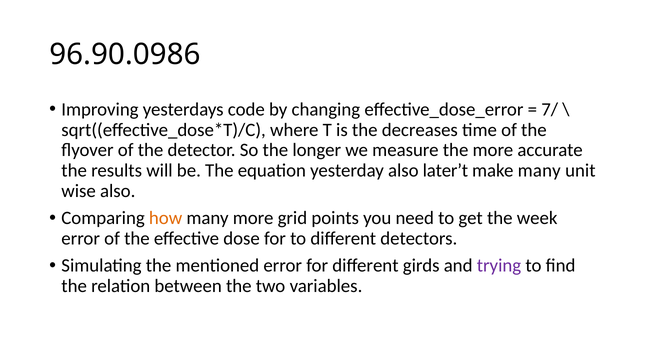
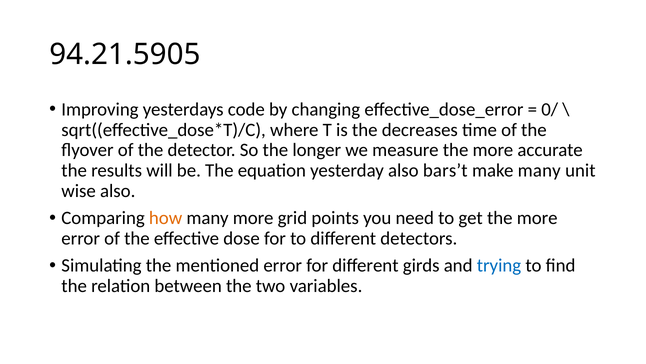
96.90.0986: 96.90.0986 -> 94.21.5905
7/: 7/ -> 0/
later’t: later’t -> bars’t
get the week: week -> more
trying colour: purple -> blue
